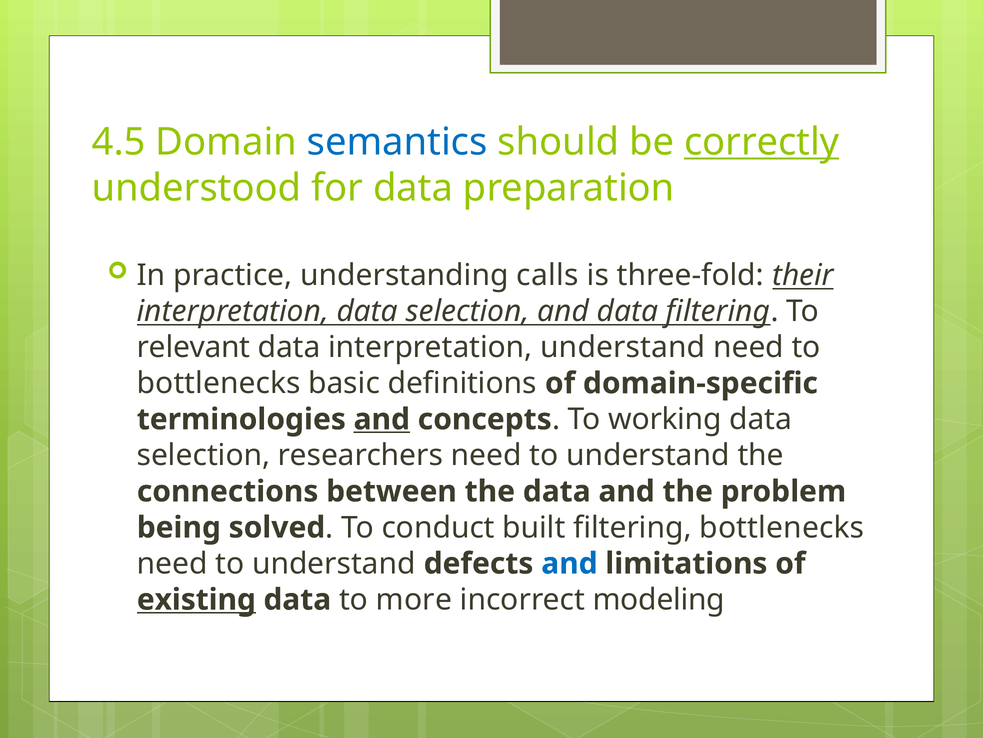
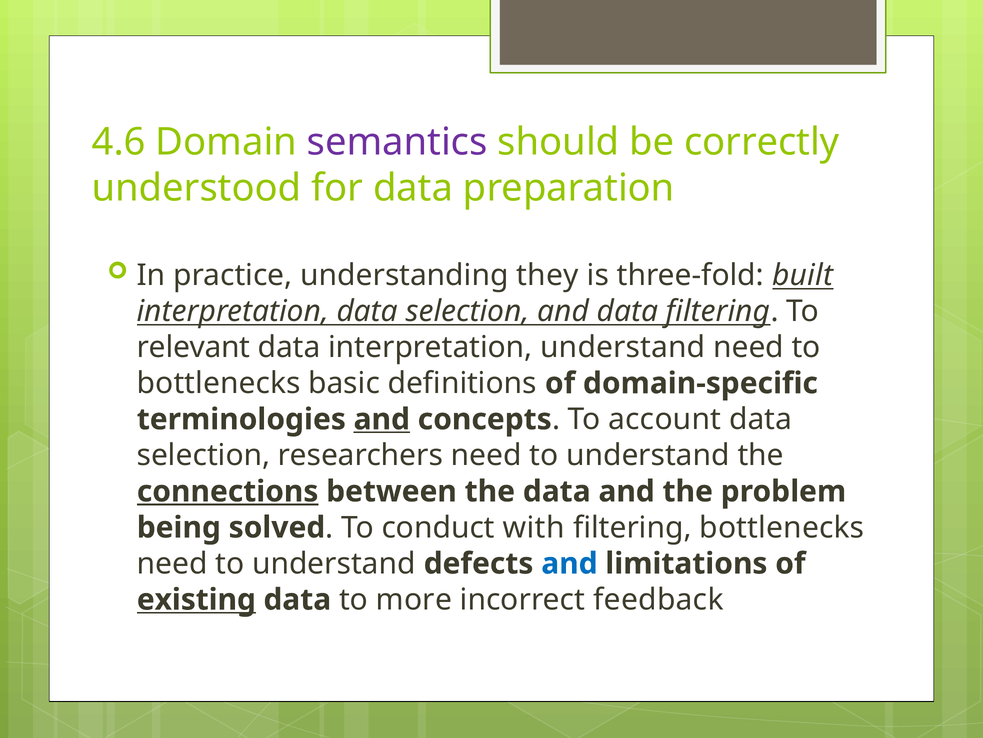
4.5: 4.5 -> 4.6
semantics colour: blue -> purple
correctly underline: present -> none
calls: calls -> they
their: their -> built
working: working -> account
connections underline: none -> present
built: built -> with
modeling: modeling -> feedback
